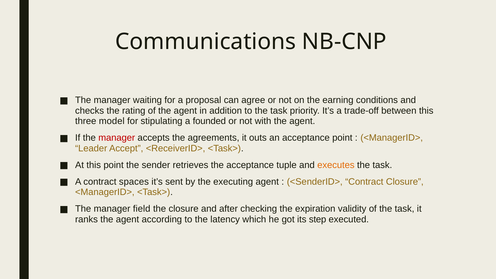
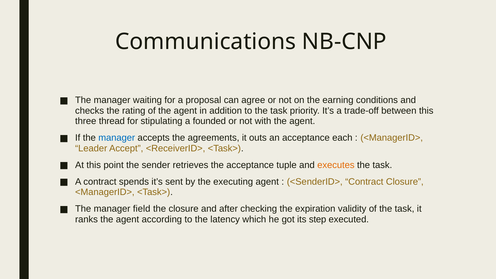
model: model -> thread
manager at (117, 138) colour: red -> blue
acceptance point: point -> each
spaces: spaces -> spends
